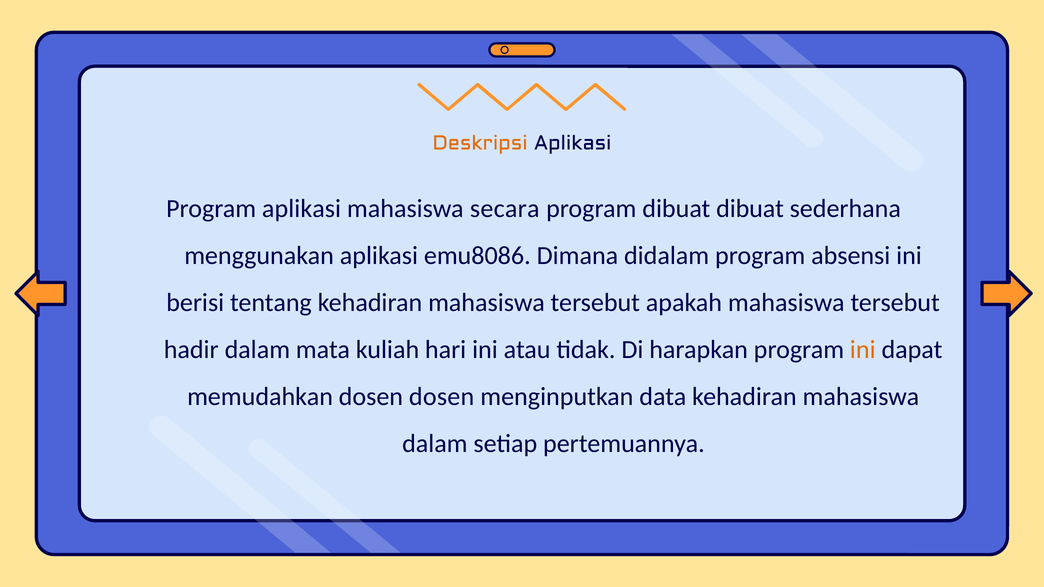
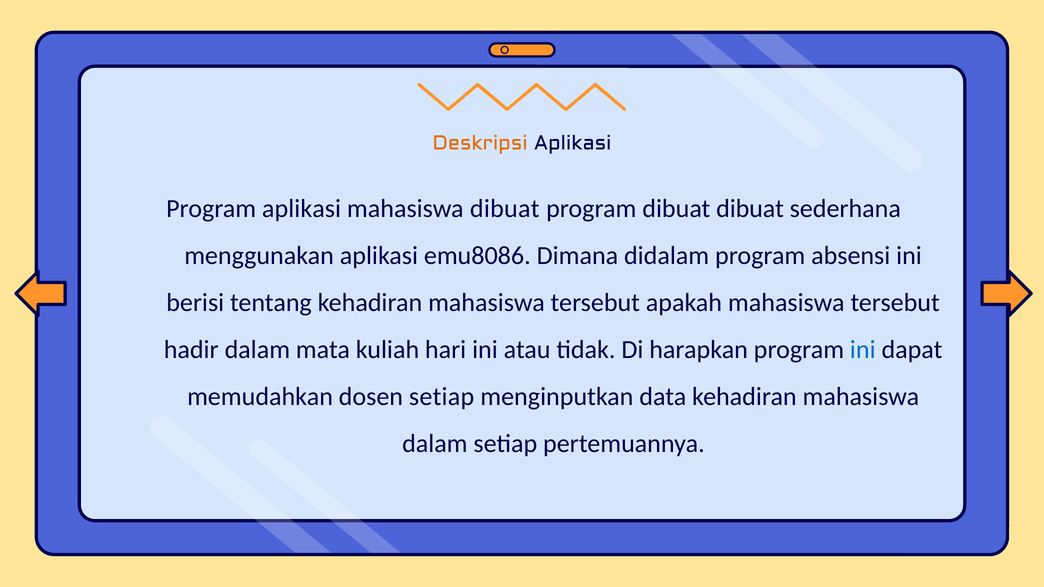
mahasiswa secara: secara -> dibuat
ini at (863, 350) colour: orange -> blue
dosen dosen: dosen -> setiap
